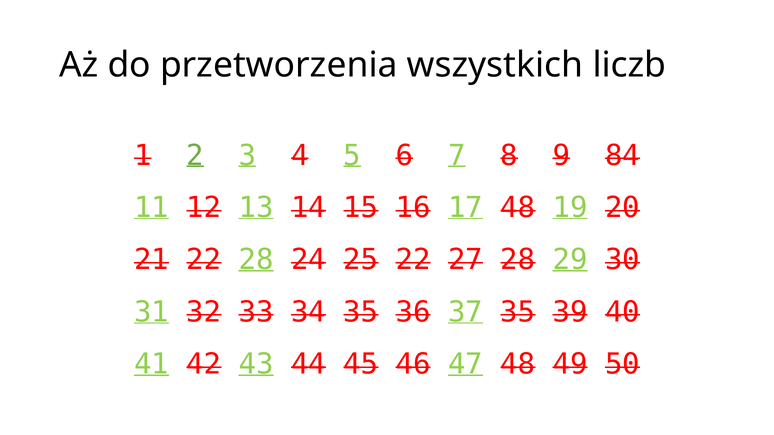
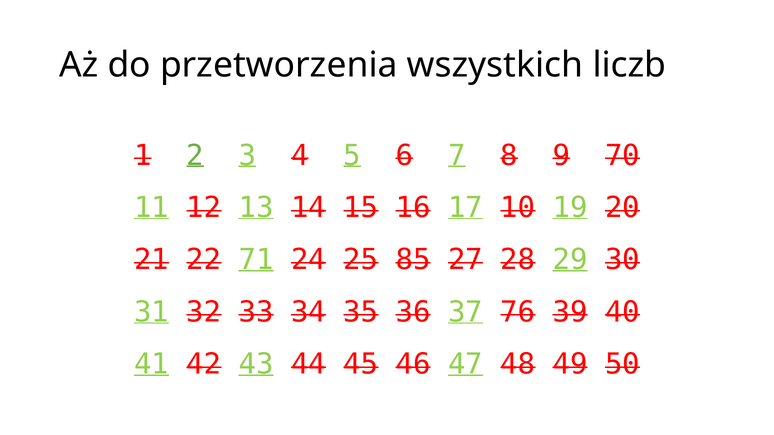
84: 84 -> 70
17 48: 48 -> 10
22 28: 28 -> 71
25 22: 22 -> 85
37 35: 35 -> 76
